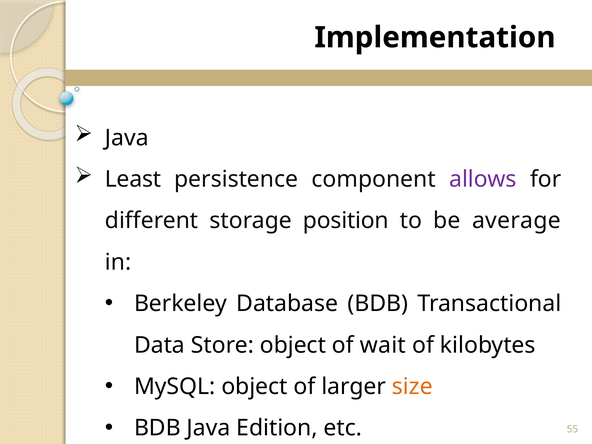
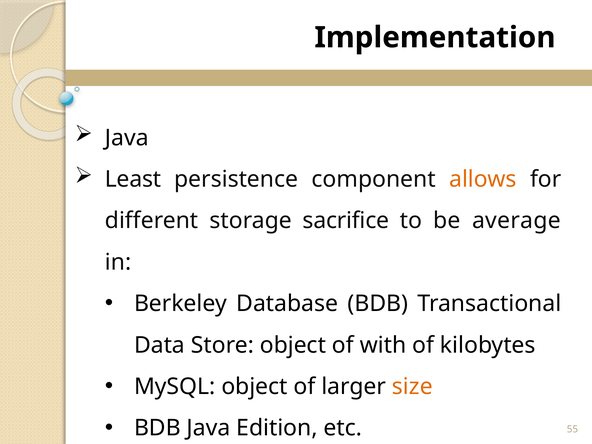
allows colour: purple -> orange
position: position -> sacrifice
wait: wait -> with
